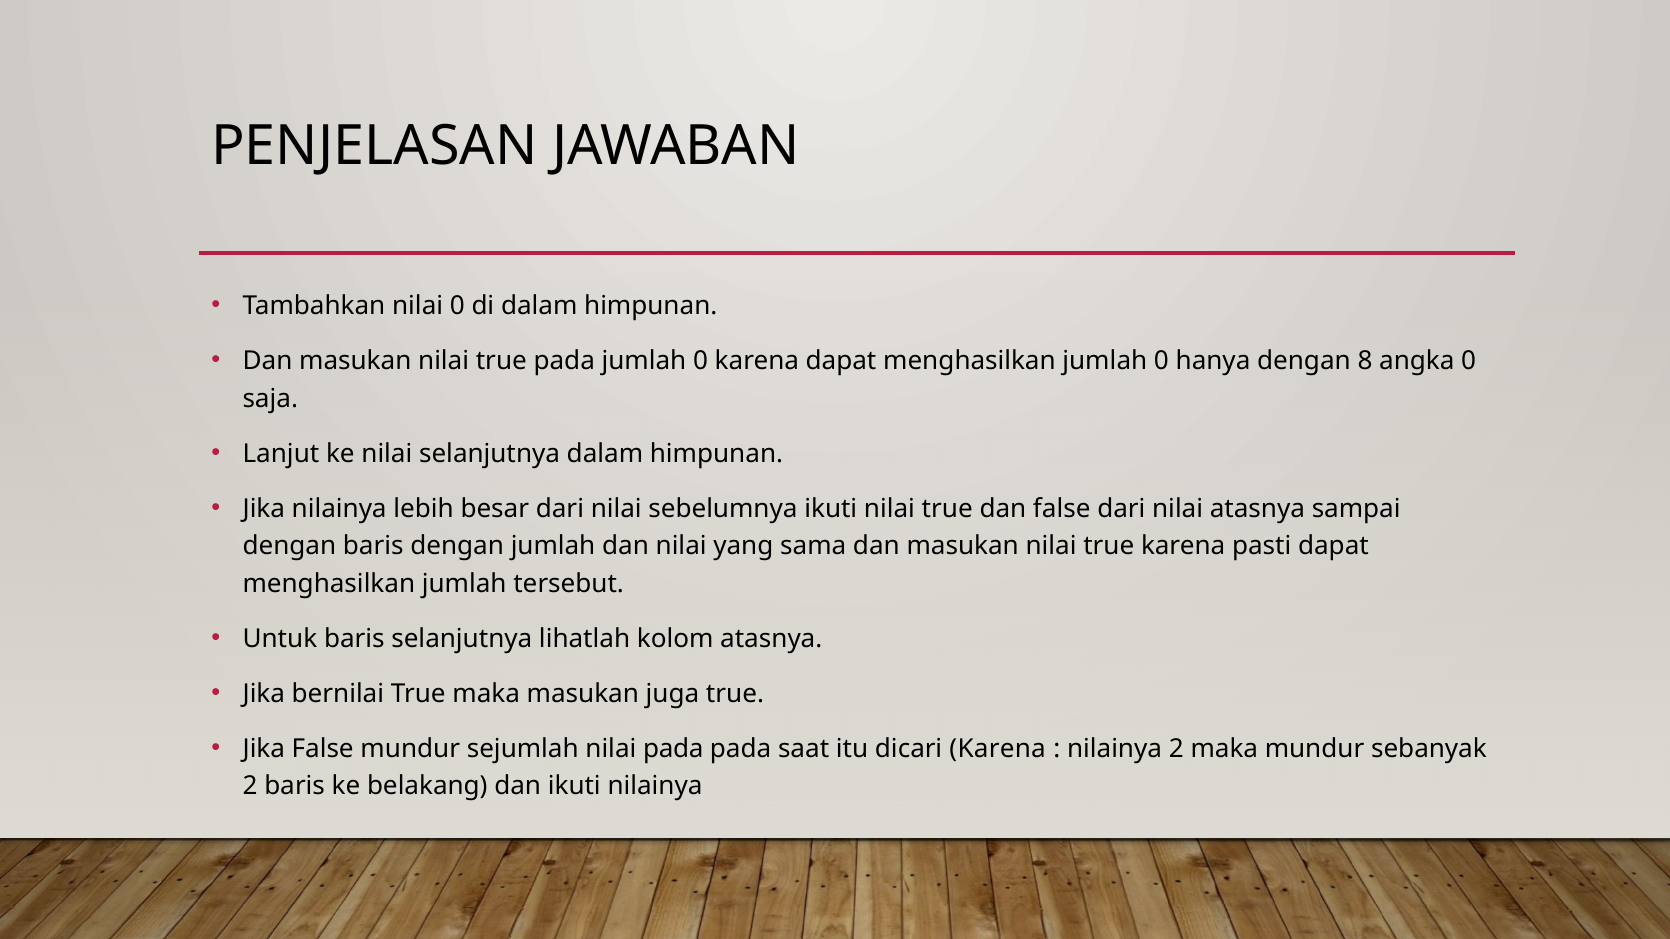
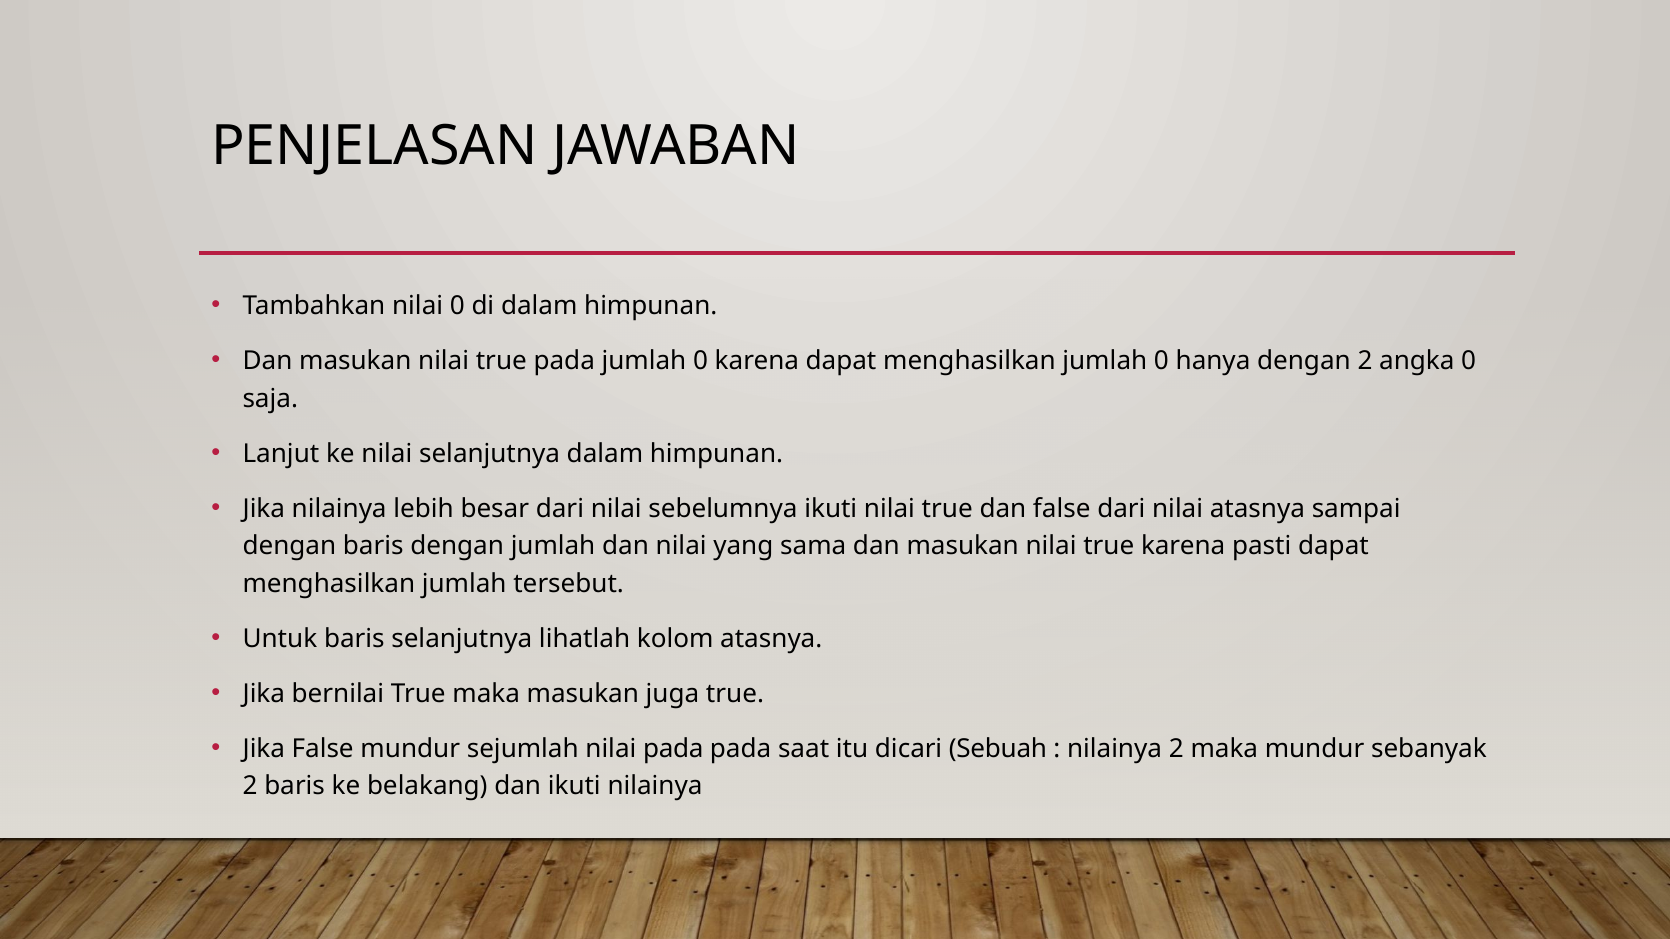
dengan 8: 8 -> 2
dicari Karena: Karena -> Sebuah
